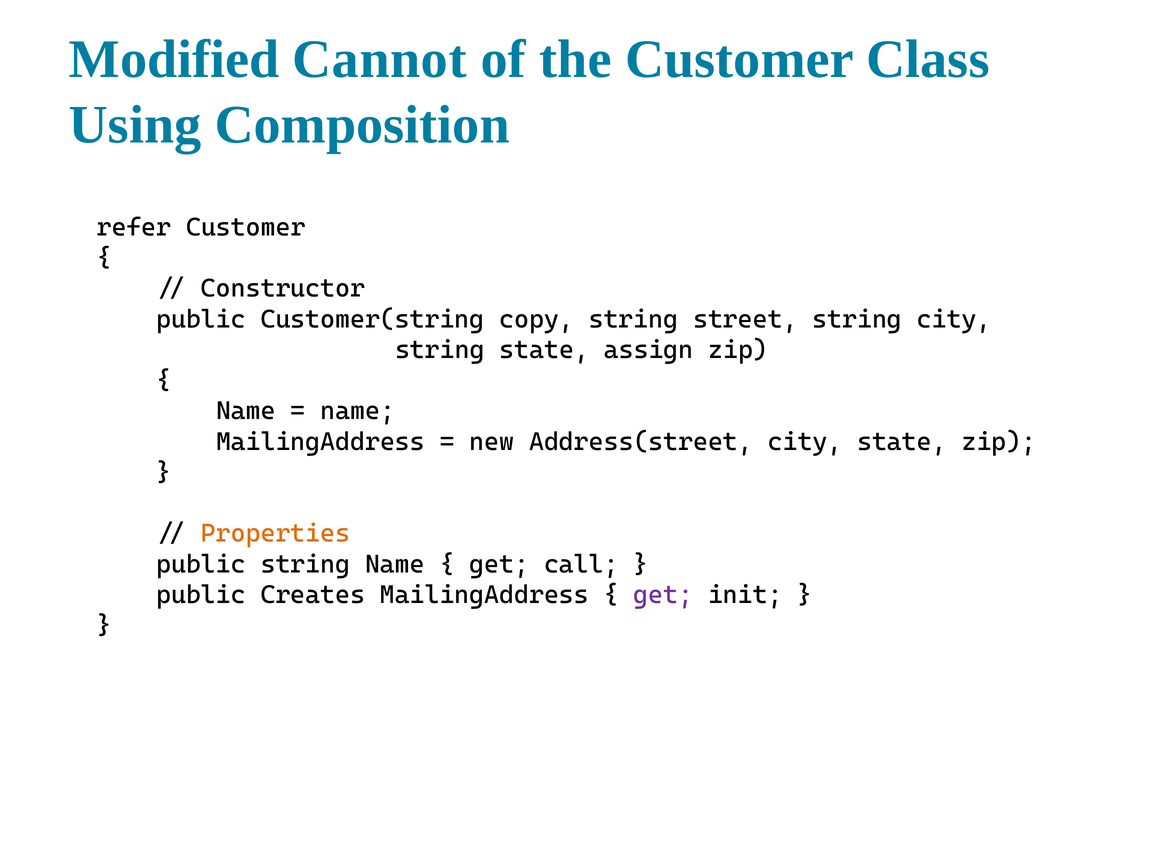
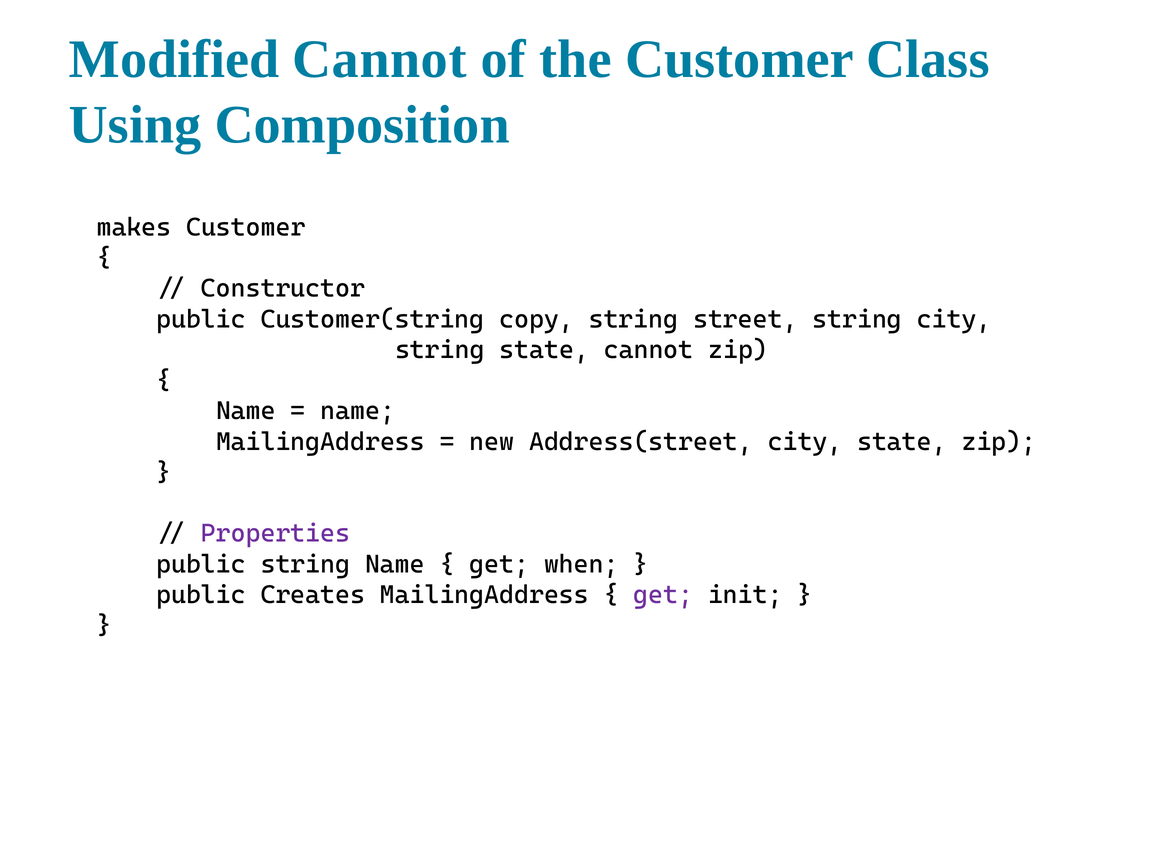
refer: refer -> makes
state assign: assign -> cannot
Properties colour: orange -> purple
call: call -> when
